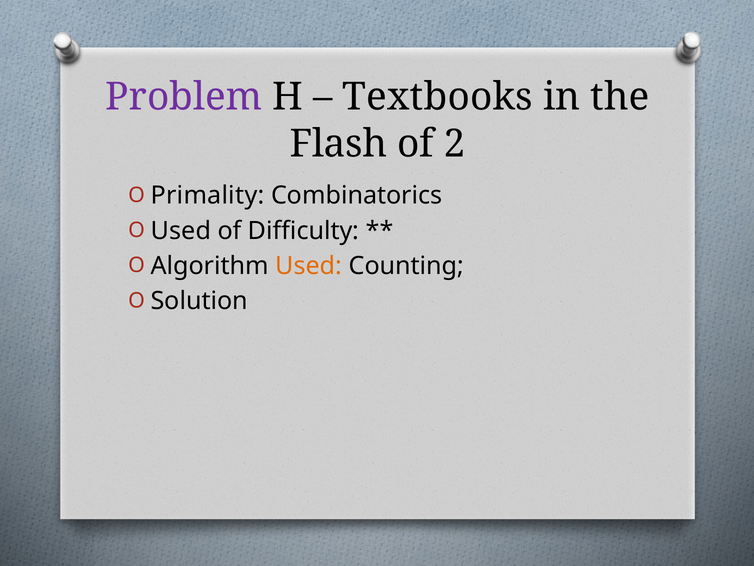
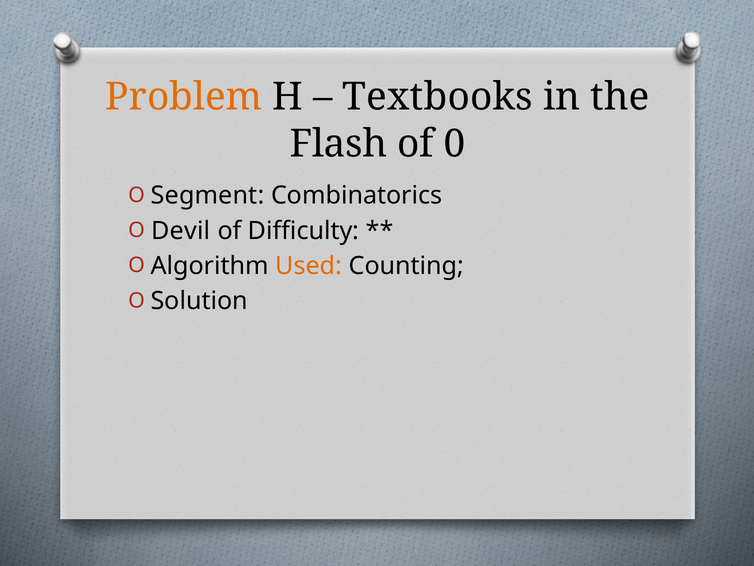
Problem colour: purple -> orange
2: 2 -> 0
Primality: Primality -> Segment
Used at (181, 231): Used -> Devil
